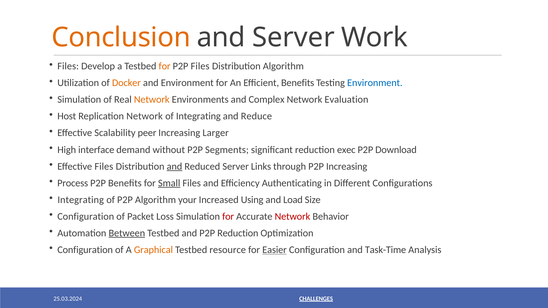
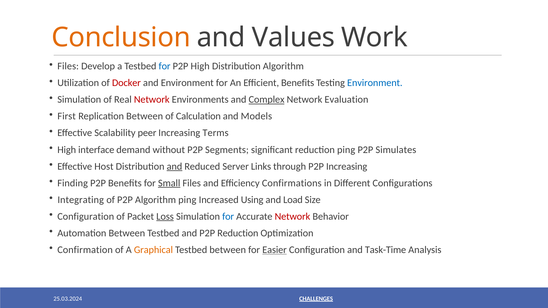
and Server: Server -> Values
for at (165, 66) colour: orange -> blue
P2P Files: Files -> High
Docker colour: orange -> red
Network at (152, 100) colour: orange -> red
Complex underline: none -> present
Host: Host -> First
Replication Network: Network -> Between
of Integrating: Integrating -> Calculation
Reduce: Reduce -> Models
Larger: Larger -> Terms
reduction exec: exec -> ping
Download: Download -> Simulates
Effective Files: Files -> Host
Process: Process -> Finding
Authenticating: Authenticating -> Confirmations
Algorithm your: your -> ping
Loss underline: none -> present
for at (228, 217) colour: red -> blue
Between at (127, 233) underline: present -> none
Configuration at (85, 250): Configuration -> Confirmation
Testbed resource: resource -> between
